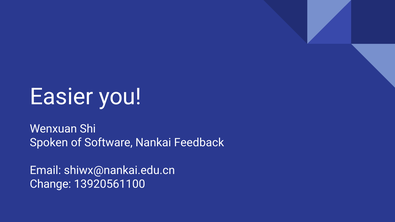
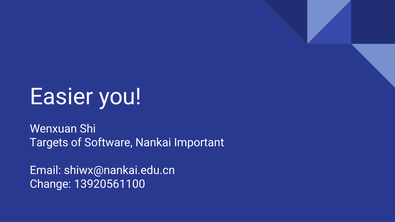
Spoken: Spoken -> Targets
Feedback: Feedback -> Important
